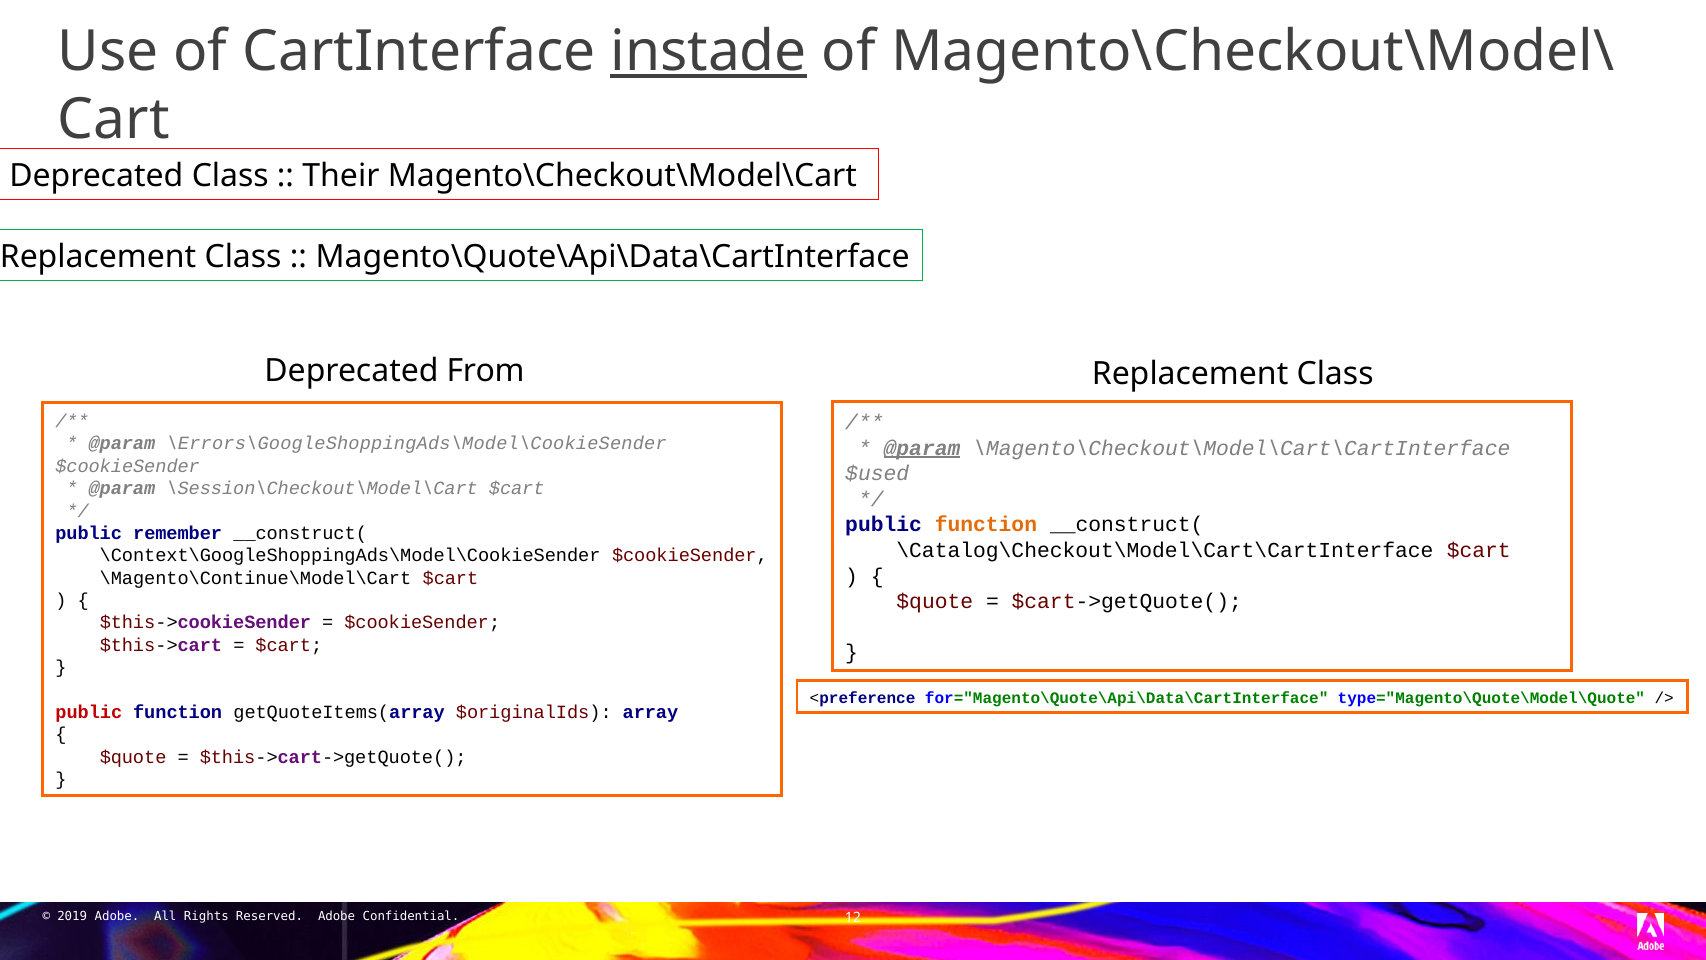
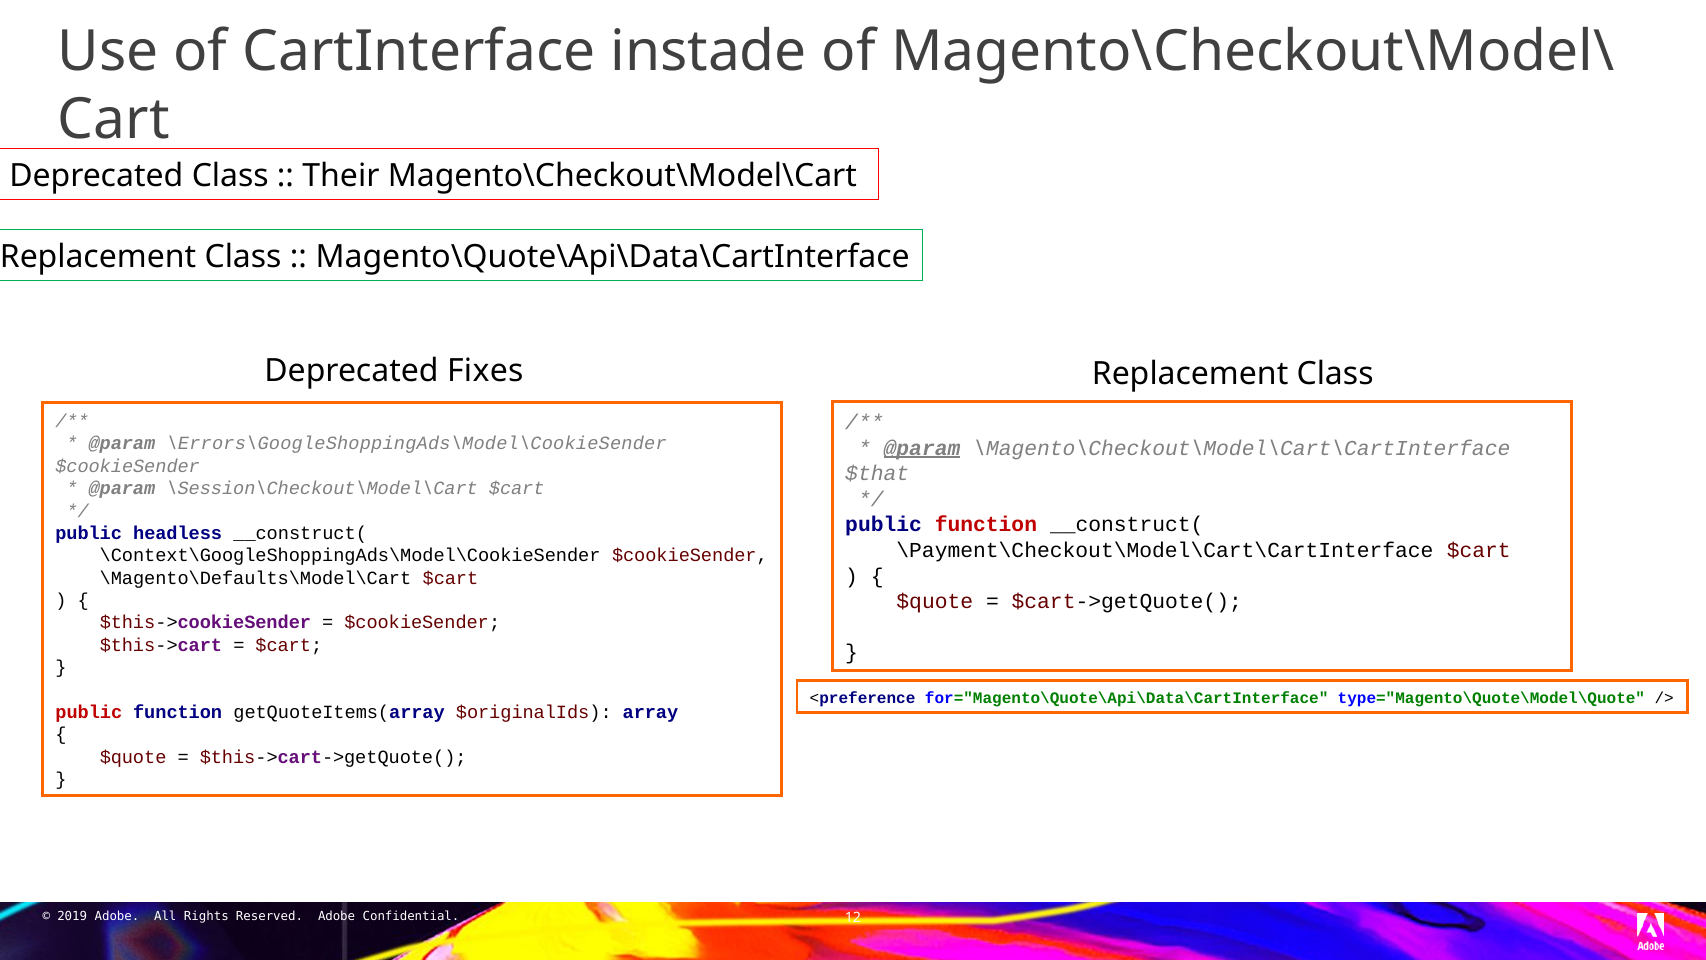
instade underline: present -> none
From: From -> Fixes
$used: $used -> $that
function at (986, 525) colour: orange -> red
remember: remember -> headless
\Catalog\Checkout\Model\Cart\CartInterface: \Catalog\Checkout\Model\Cart\CartInterface -> \Payment\Checkout\Model\Cart\CartInterface
\Magento\Continue\Model\Cart: \Magento\Continue\Model\Cart -> \Magento\Defaults\Model\Cart
